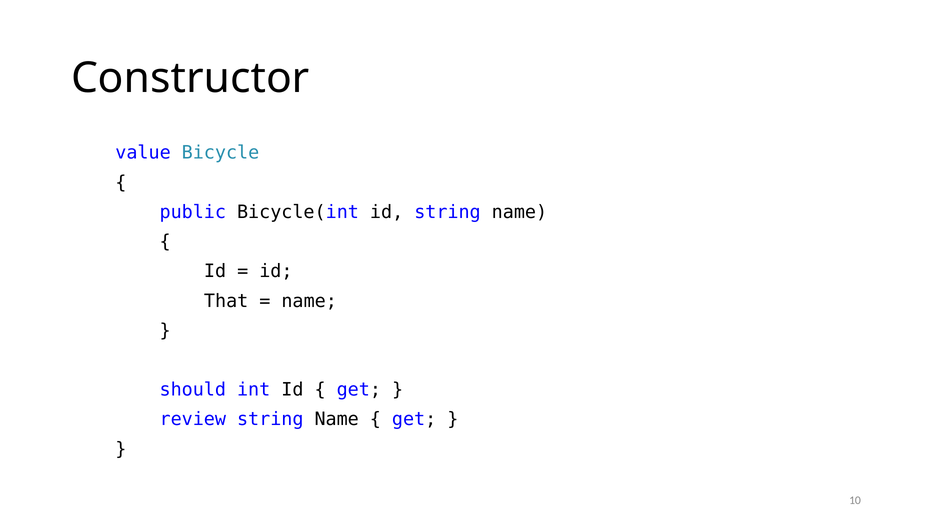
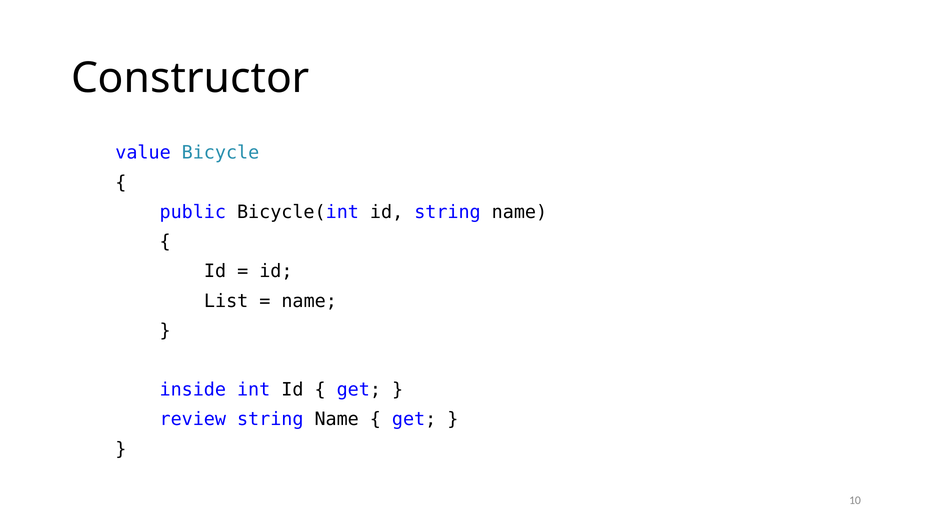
That: That -> List
should: should -> inside
